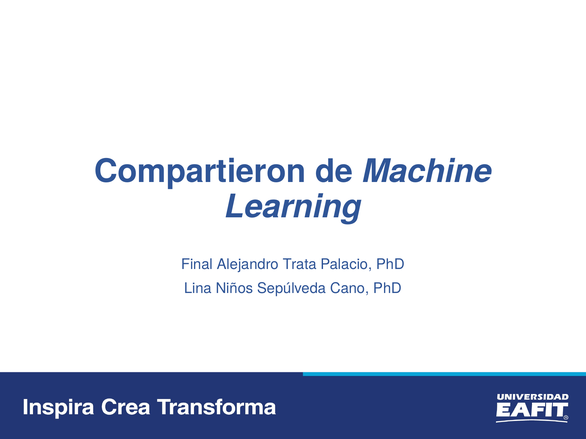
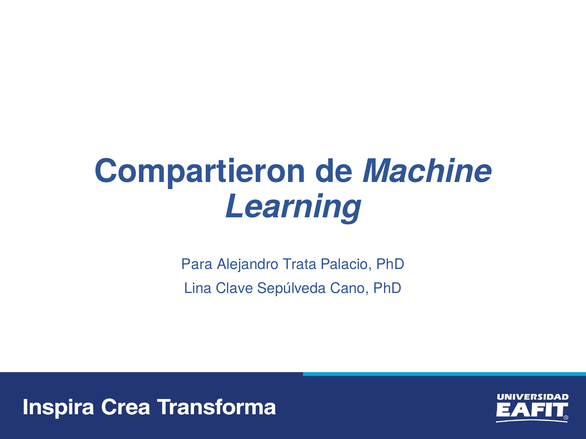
Final: Final -> Para
Niños: Niños -> Clave
